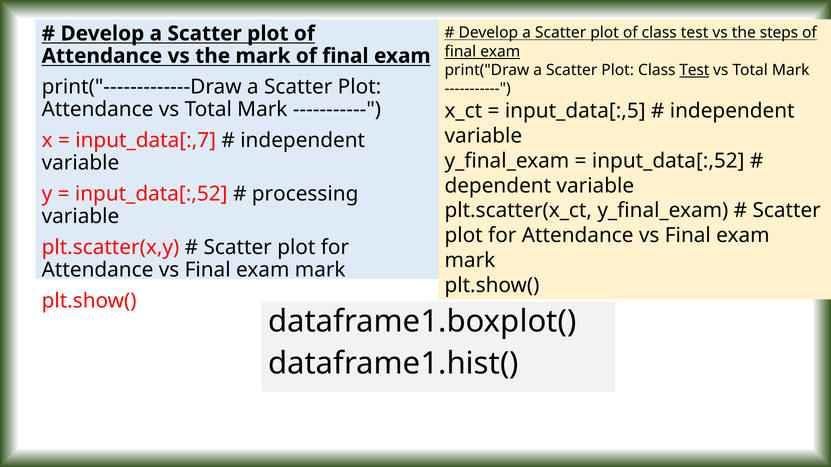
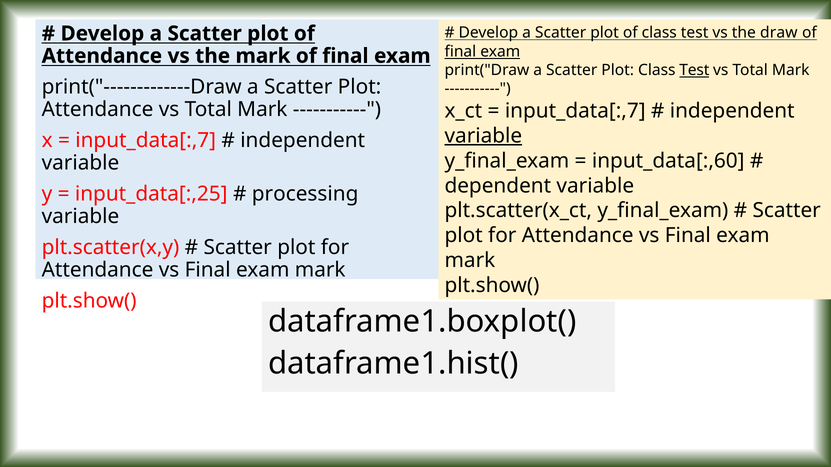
steps: steps -> draw
input_data[:,5 at (575, 111): input_data[:,5 -> input_data[:,7
variable at (483, 136) underline: none -> present
input_data[:,52 at (668, 161): input_data[:,52 -> input_data[:,60
input_data[:,52 at (151, 194): input_data[:,52 -> input_data[:,25
